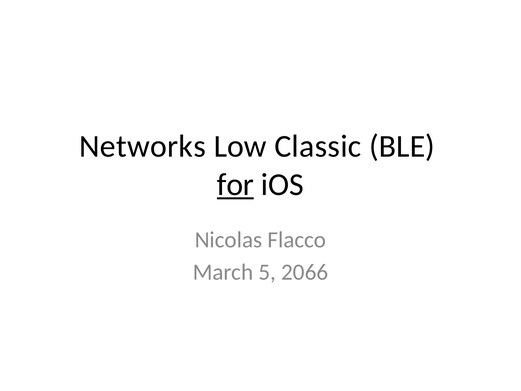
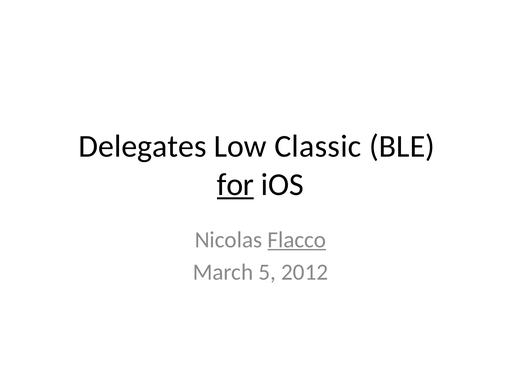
Networks: Networks -> Delegates
Flacco underline: none -> present
2066: 2066 -> 2012
